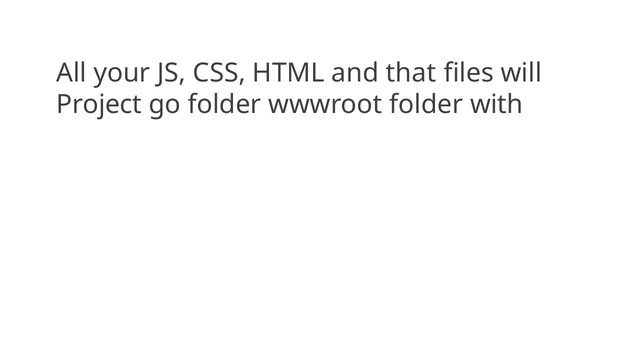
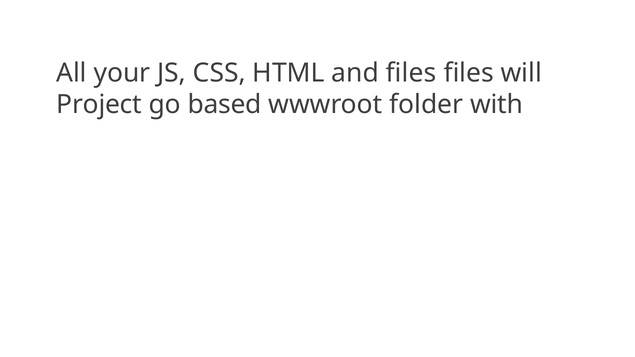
and that: that -> files
go folder: folder -> based
